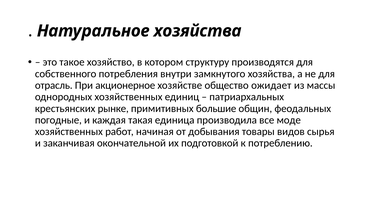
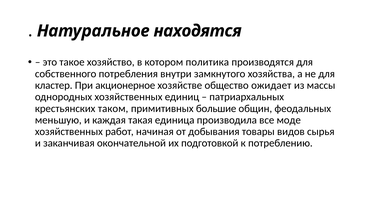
Натуральное хозяйства: хозяйства -> находятся
структуру: структуру -> политика
отрасль: отрасль -> кластер
рынке: рынке -> таком
погодные: погодные -> меньшую
